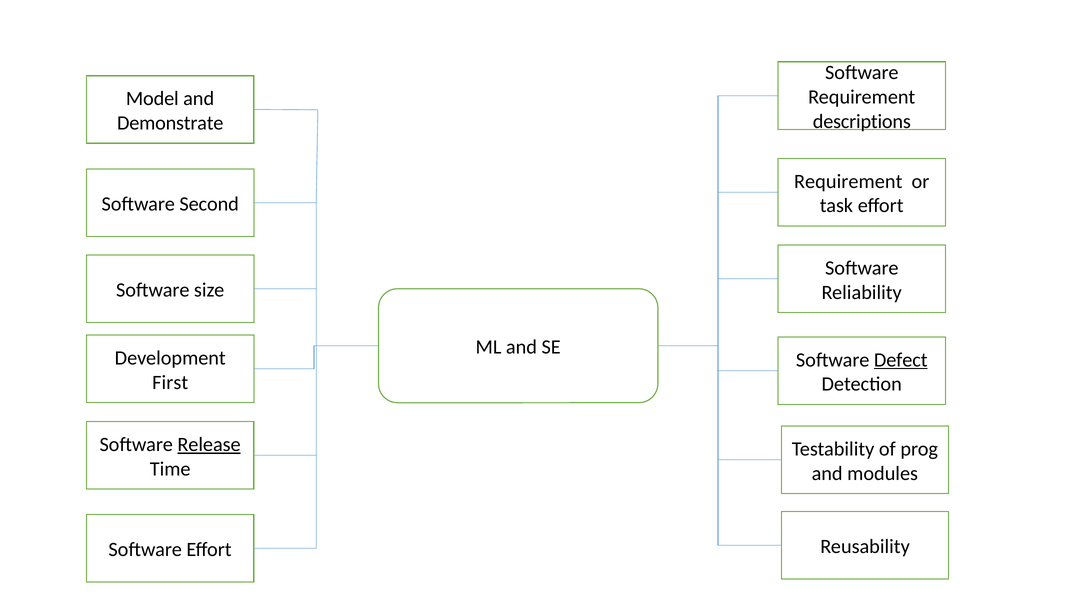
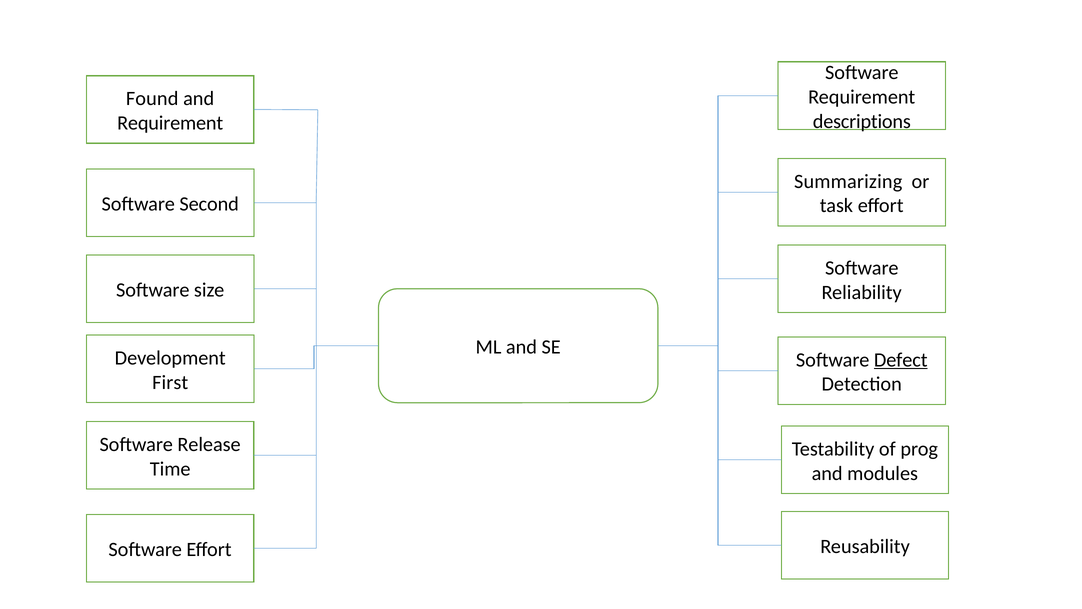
Model: Model -> Found
Demonstrate at (170, 123): Demonstrate -> Requirement
Requirement at (848, 181): Requirement -> Summarizing
Release underline: present -> none
